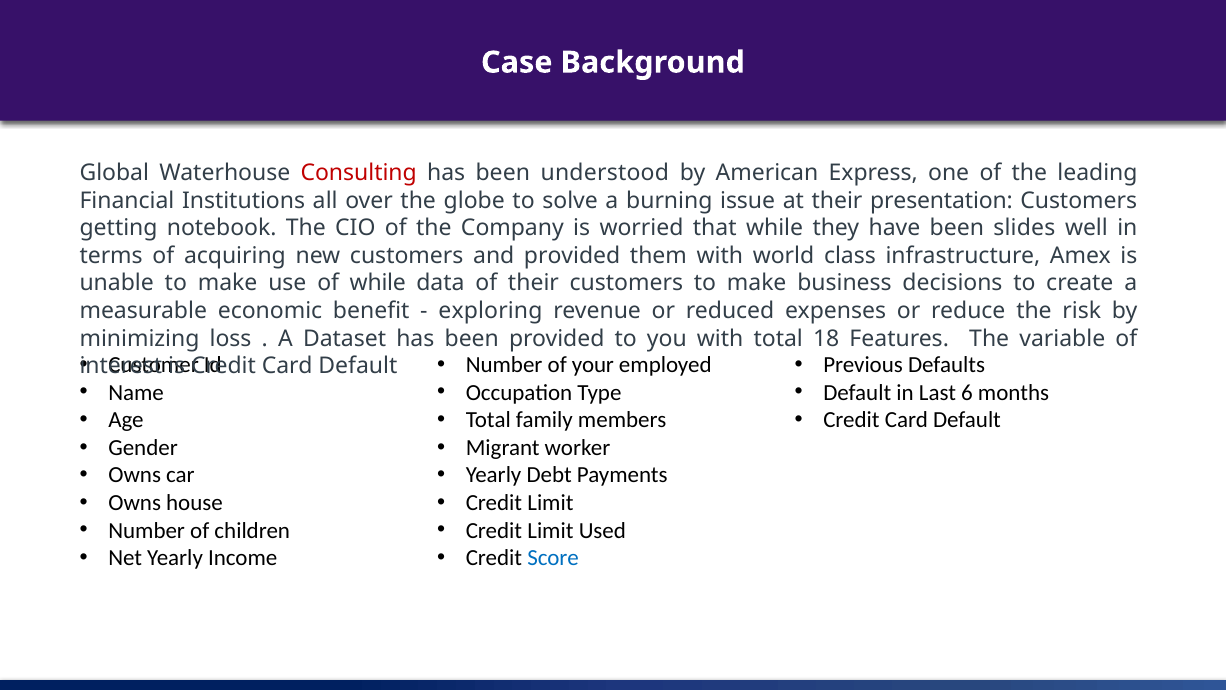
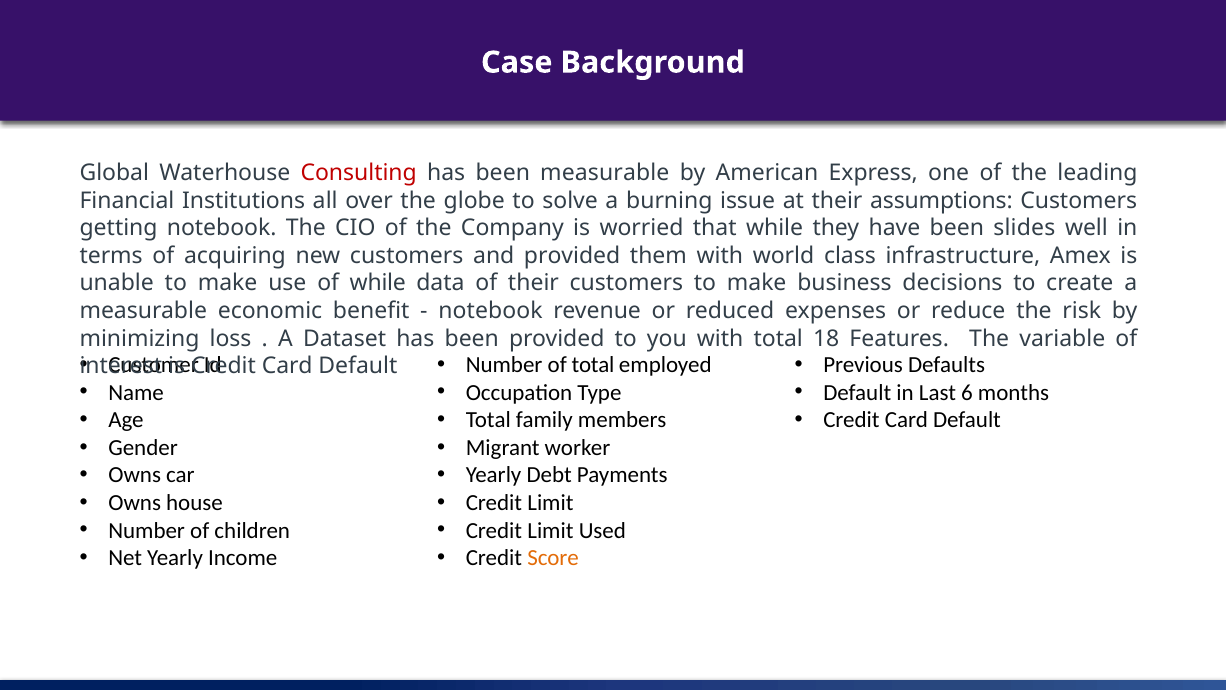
been understood: understood -> measurable
presentation: presentation -> assumptions
exploring at (490, 311): exploring -> notebook
of your: your -> total
Score colour: blue -> orange
